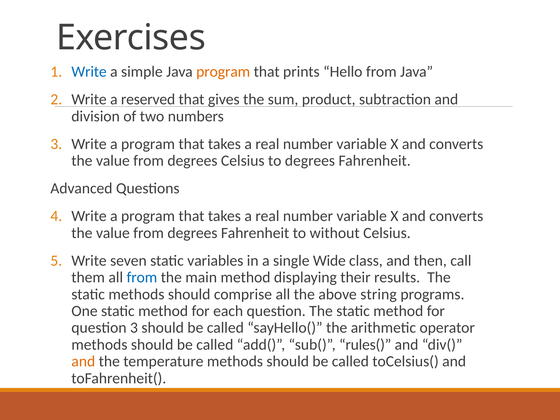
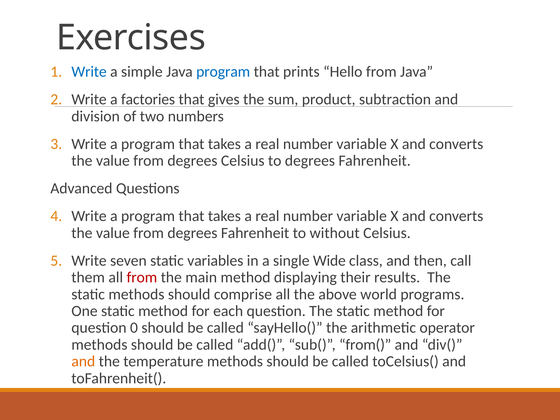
program at (223, 72) colour: orange -> blue
reserved: reserved -> factories
from at (142, 277) colour: blue -> red
string: string -> world
question 3: 3 -> 0
rules(: rules( -> from(
